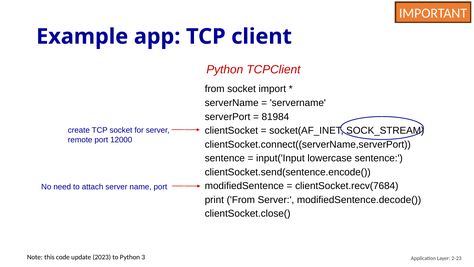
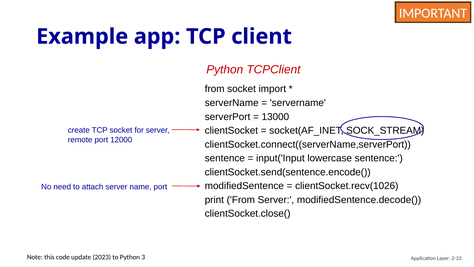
81984: 81984 -> 13000
clientSocket.recv(7684: clientSocket.recv(7684 -> clientSocket.recv(1026
